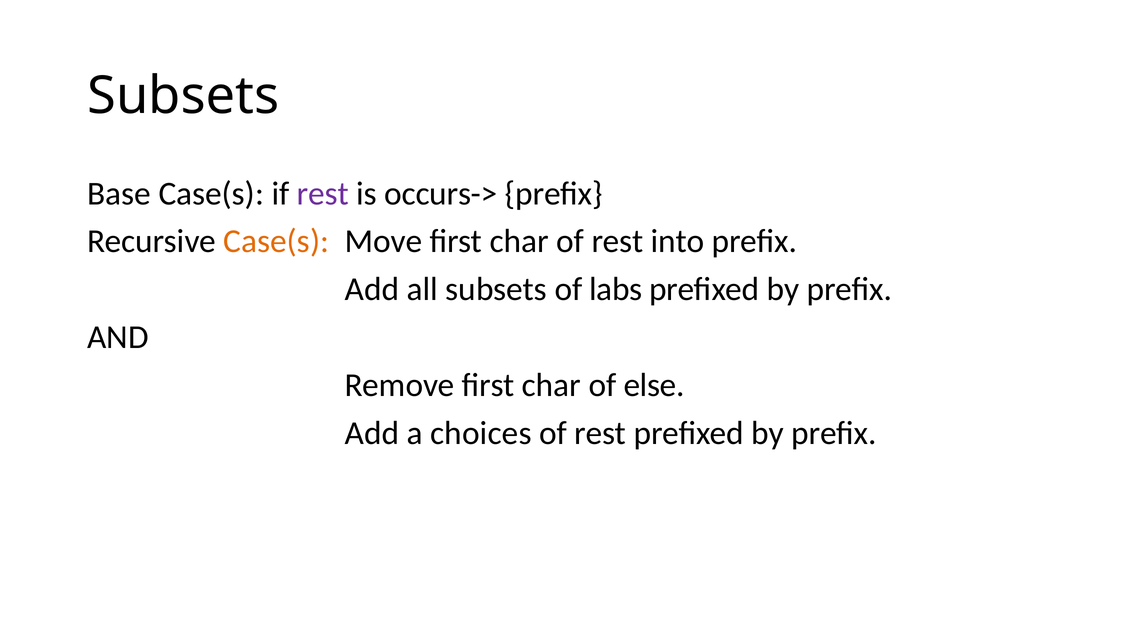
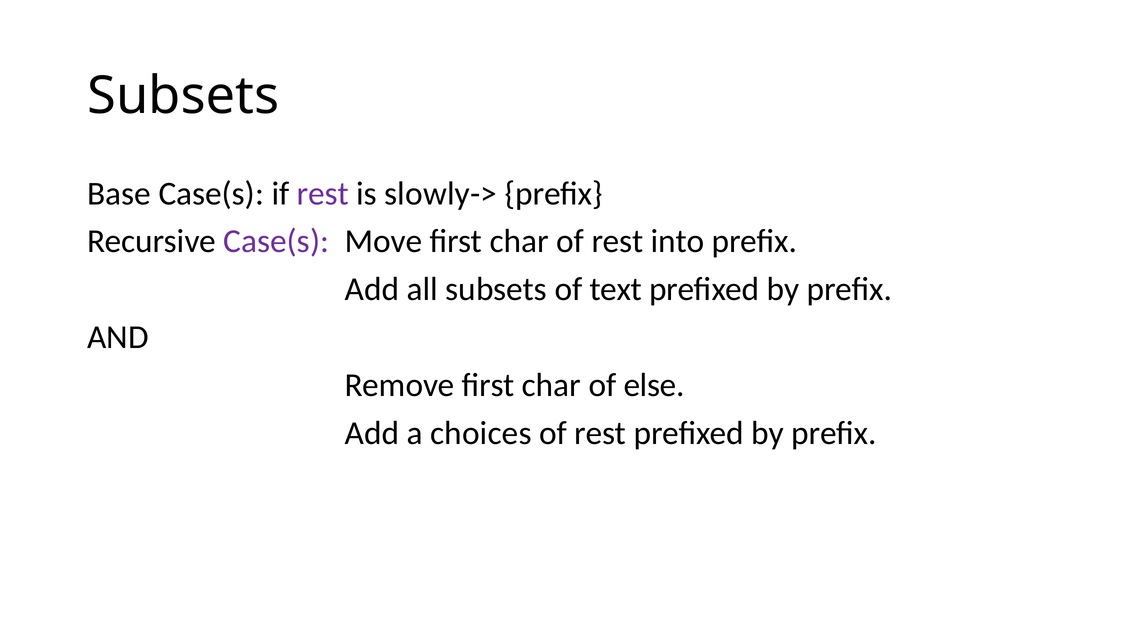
occurs->: occurs-> -> slowly->
Case(s at (276, 241) colour: orange -> purple
labs: labs -> text
